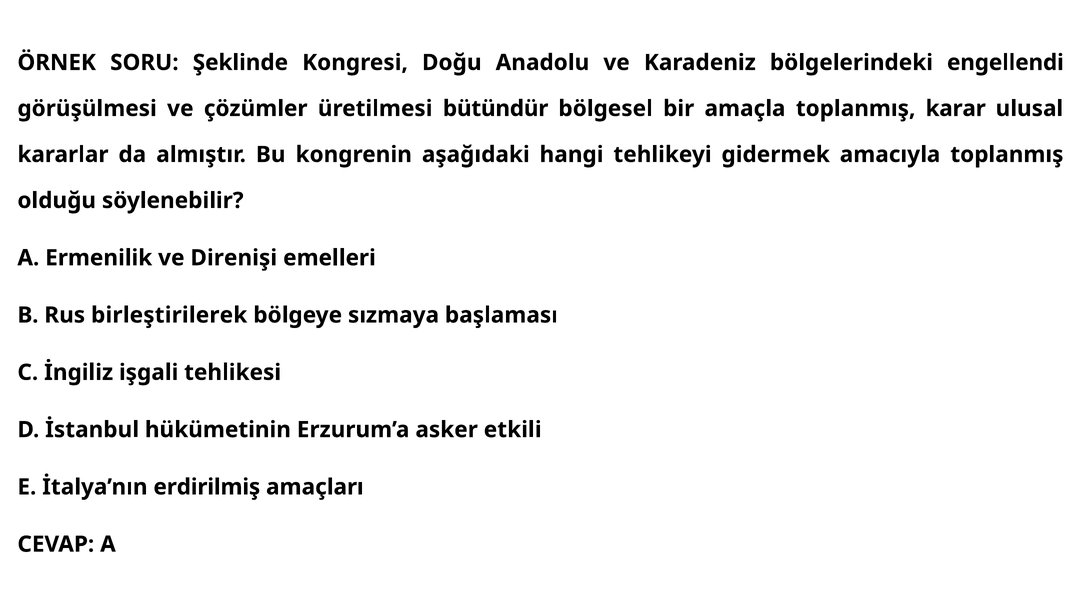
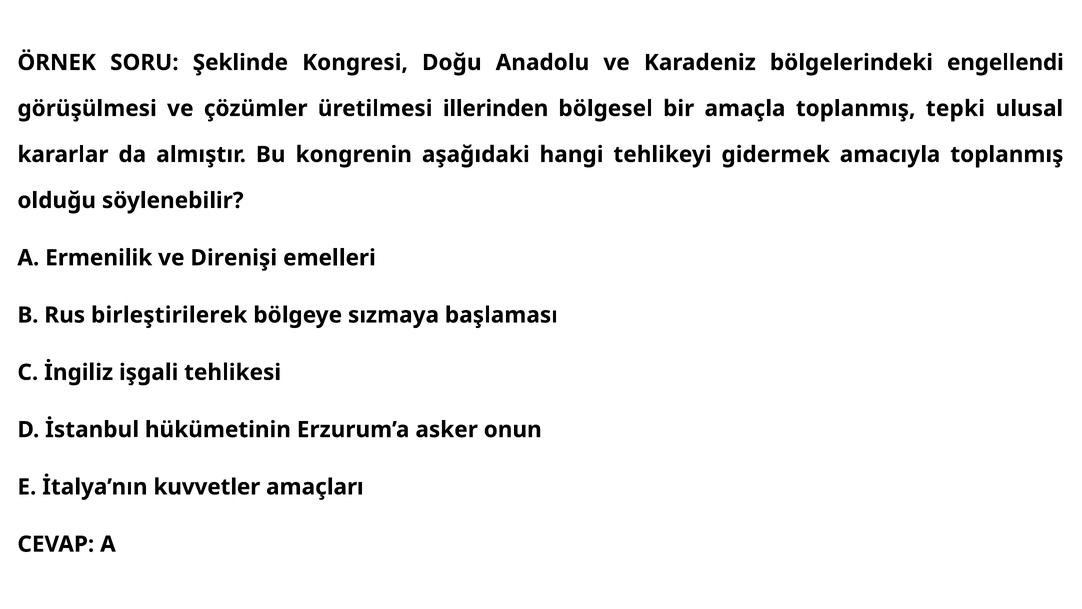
bütündür: bütündür -> illerinden
karar: karar -> tepki
etkili: etkili -> onun
erdirilmiş: erdirilmiş -> kuvvetler
